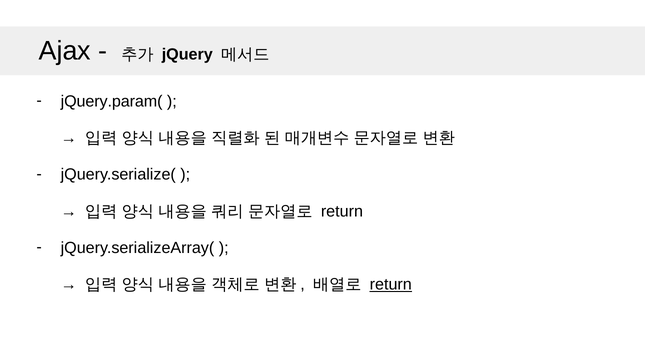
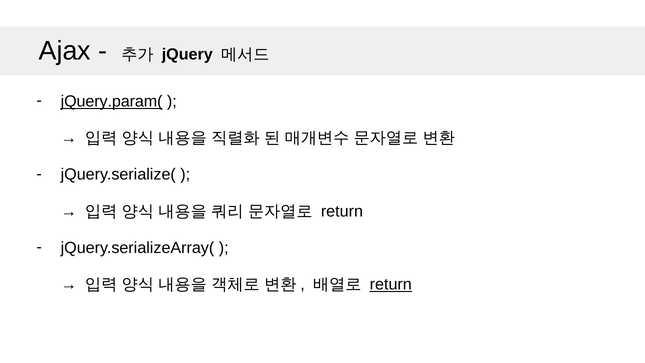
jQuery.param( underline: none -> present
